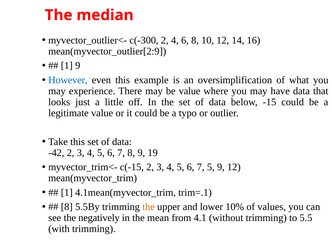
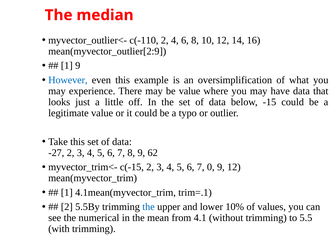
c(-300: c(-300 -> c(-110
-42: -42 -> -27
19: 19 -> 62
7 5: 5 -> 0
8 at (67, 207): 8 -> 2
the at (149, 207) colour: orange -> blue
negatively: negatively -> numerical
